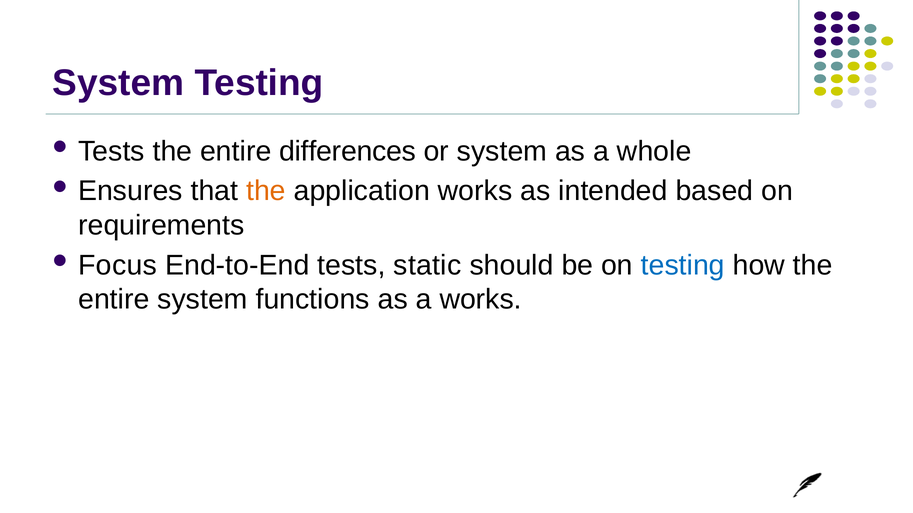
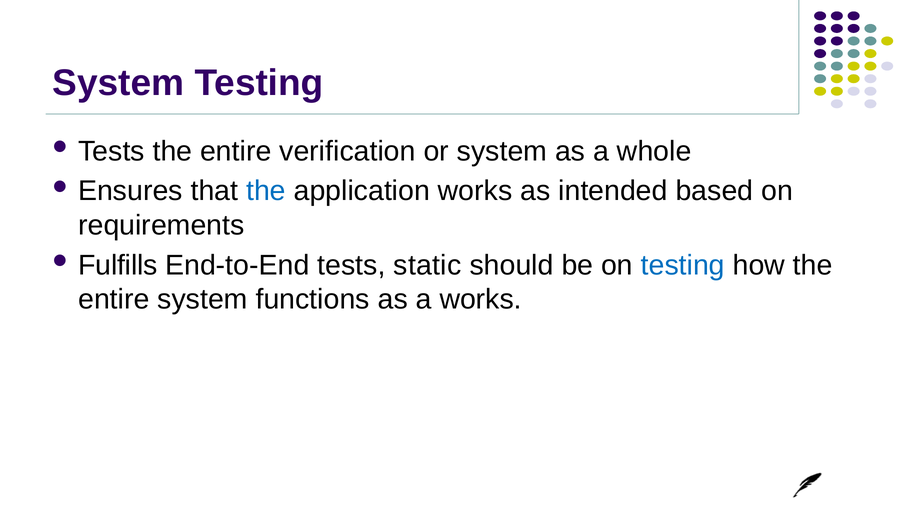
differences: differences -> verification
the at (266, 191) colour: orange -> blue
Focus: Focus -> Fulfills
